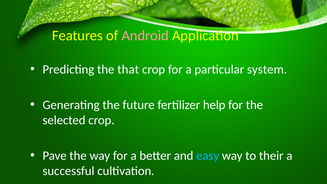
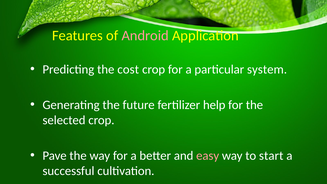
that: that -> cost
easy colour: light blue -> pink
their: their -> start
